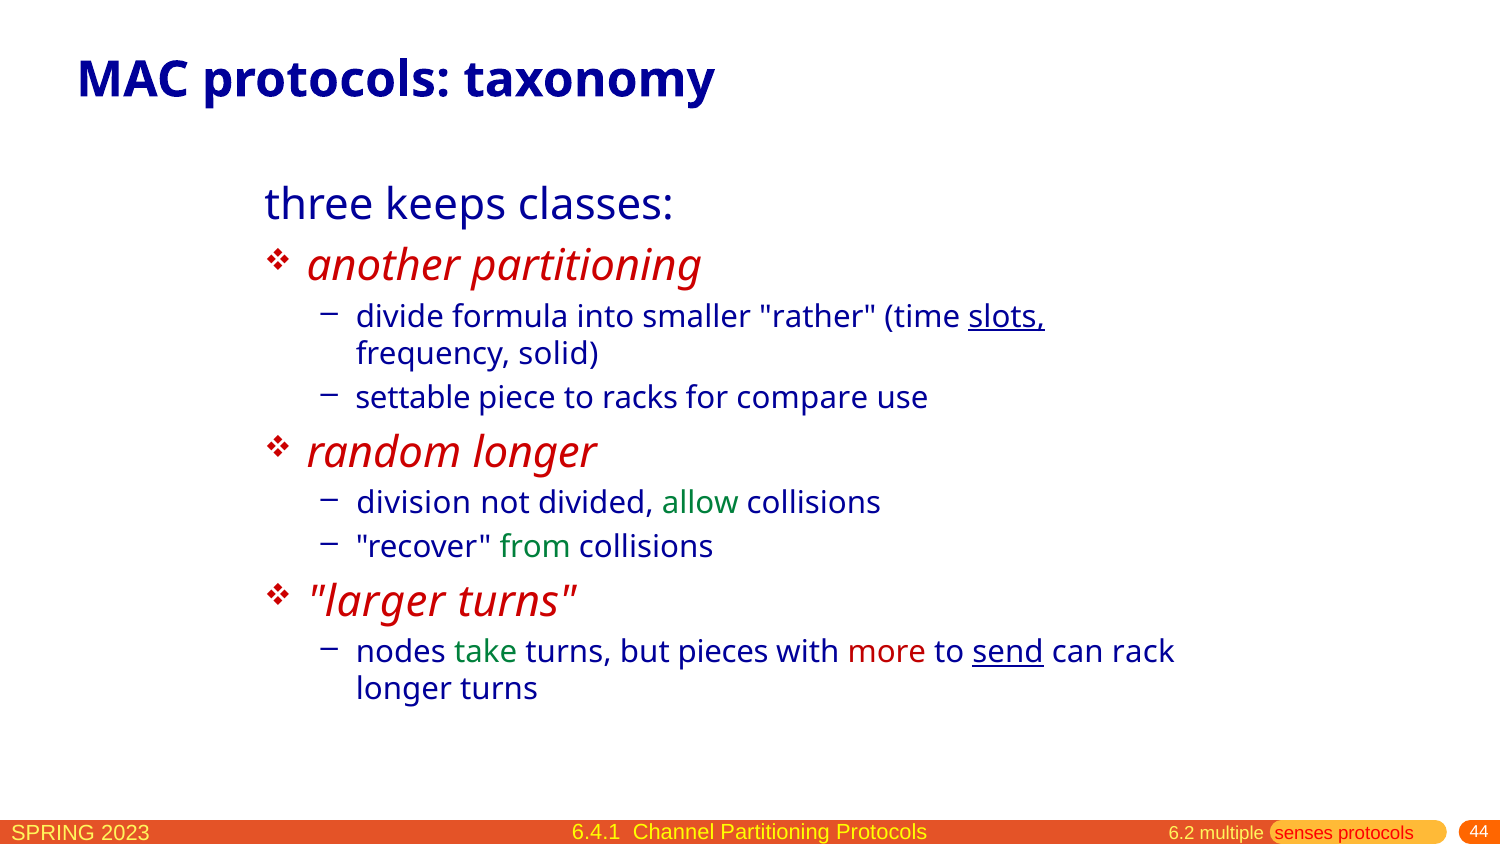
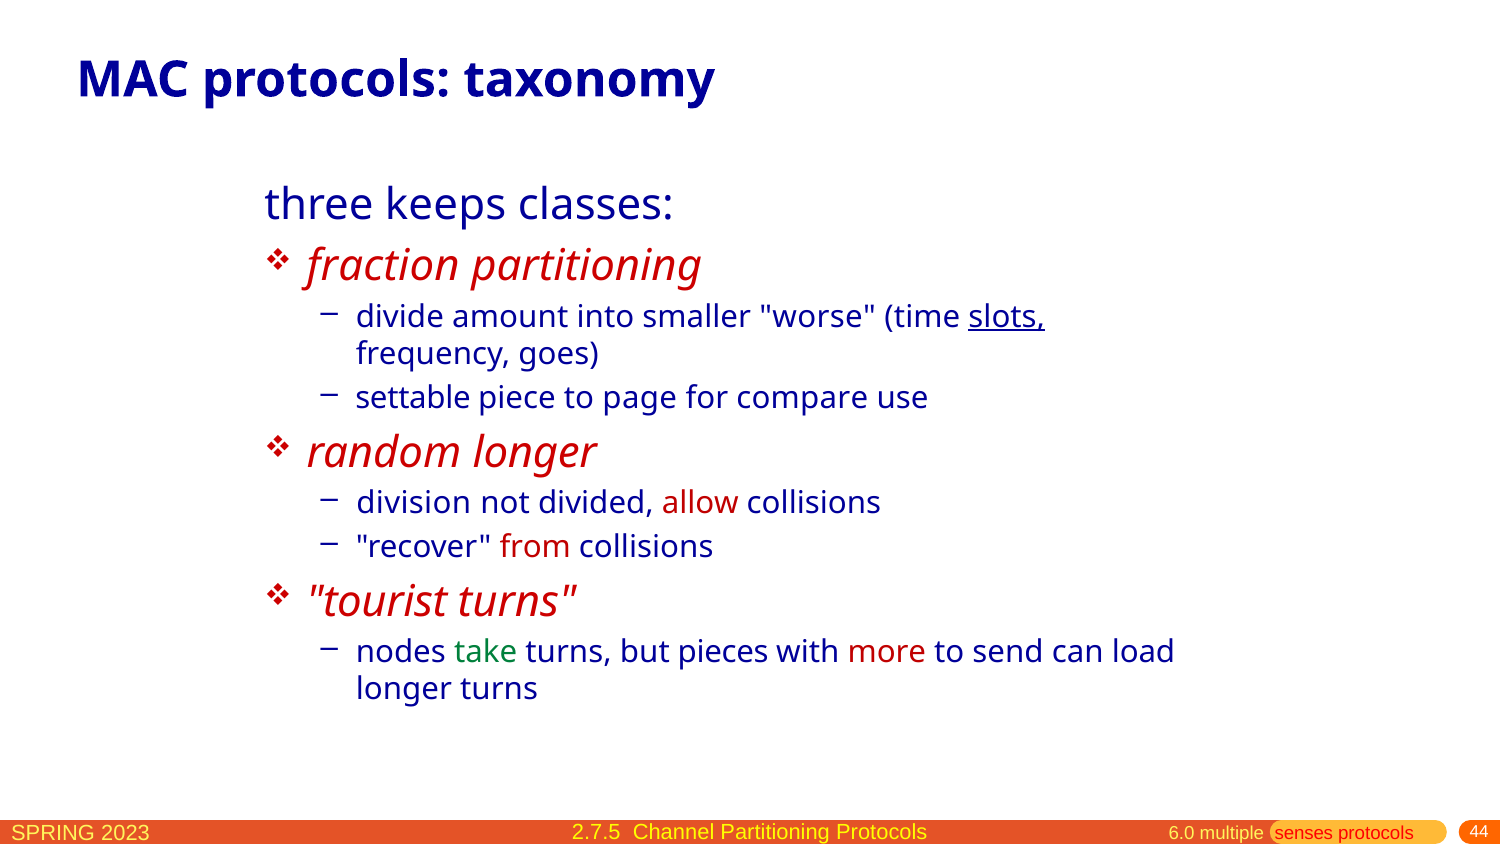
another: another -> fraction
formula: formula -> amount
rather: rather -> worse
solid: solid -> goes
racks: racks -> page
allow colour: green -> red
from colour: green -> red
larger: larger -> tourist
send underline: present -> none
rack: rack -> load
6.4.1: 6.4.1 -> 2.7.5
6.2: 6.2 -> 6.0
